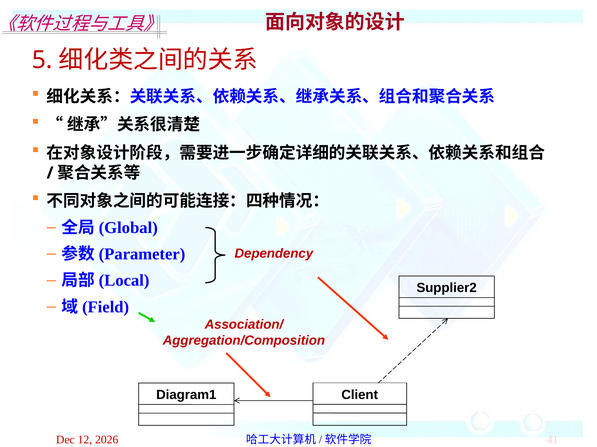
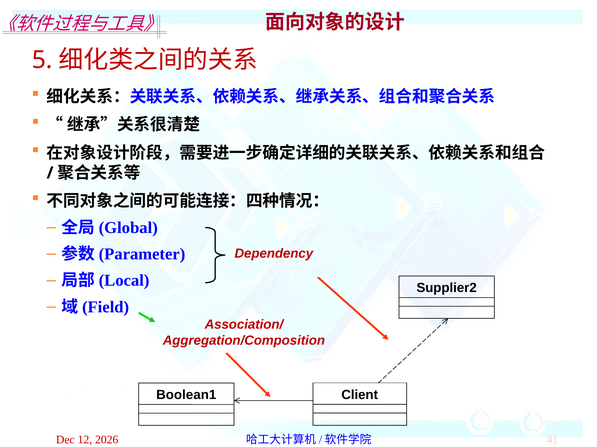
Diagram1: Diagram1 -> Boolean1
